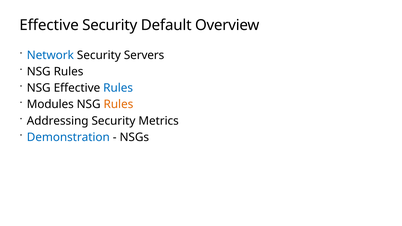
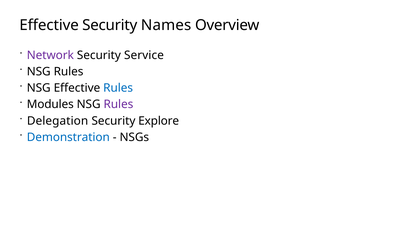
Default: Default -> Names
Network colour: blue -> purple
Servers: Servers -> Service
Rules at (118, 104) colour: orange -> purple
Addressing: Addressing -> Delegation
Metrics: Metrics -> Explore
